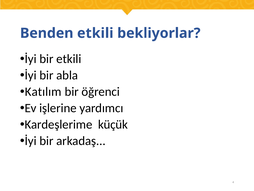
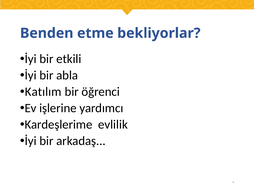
Benden etkili: etkili -> etme
küçük: küçük -> evlilik
